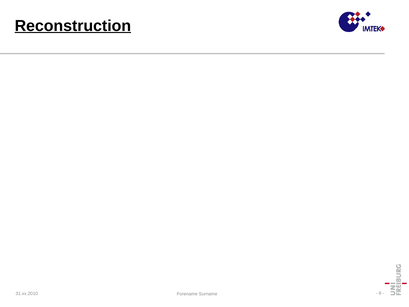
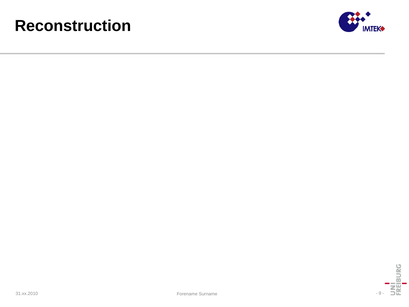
Reconstruction underline: present -> none
